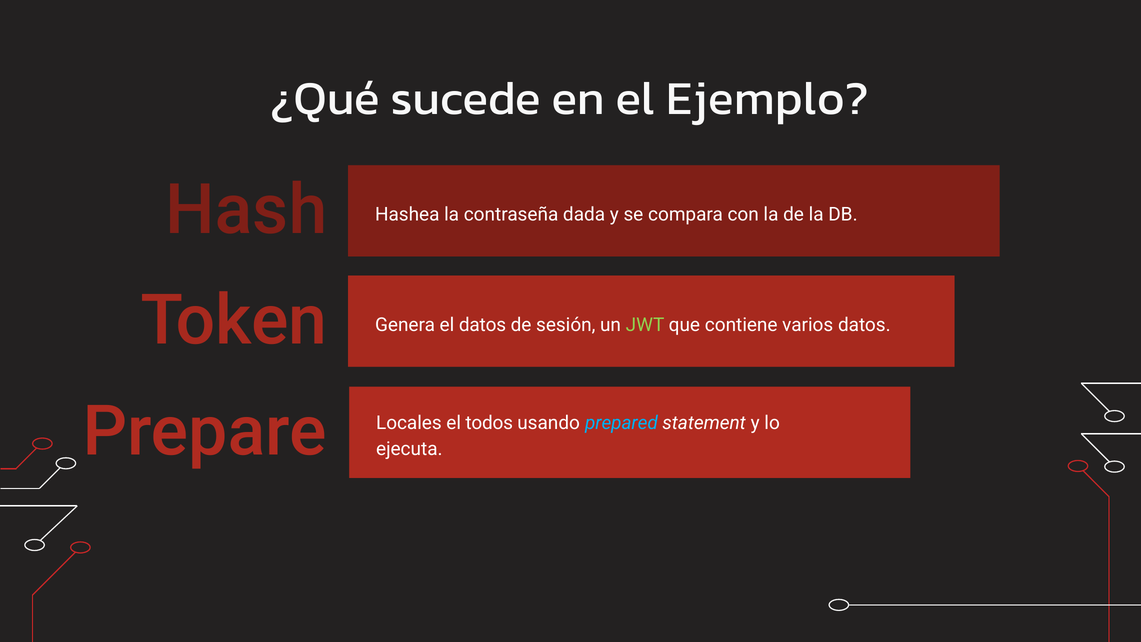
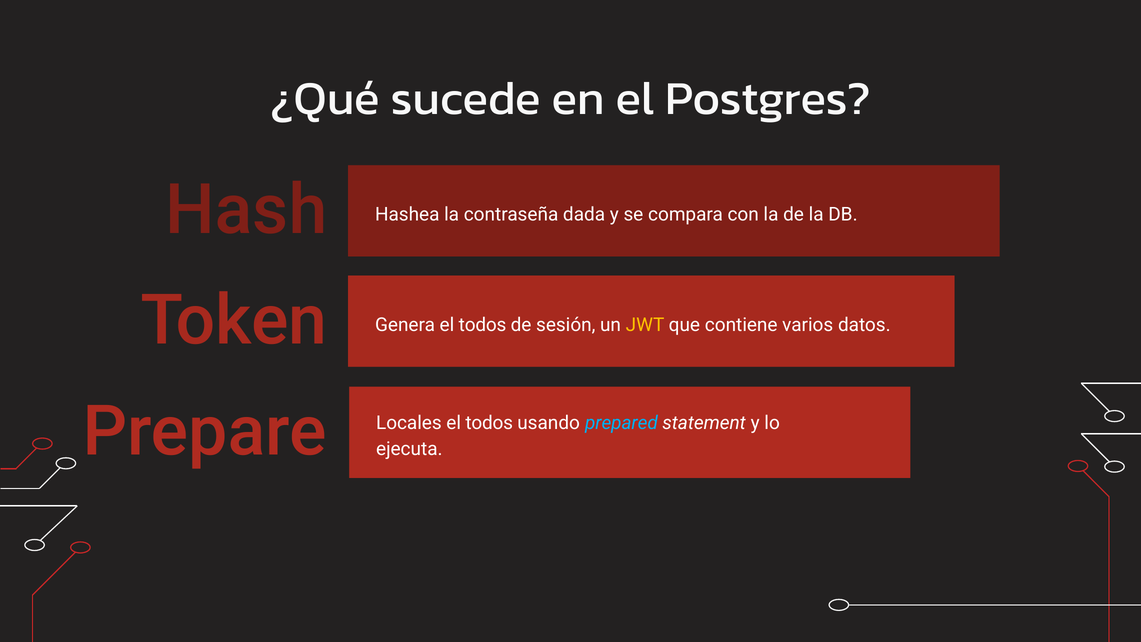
Ejemplo: Ejemplo -> Postgres
Genera el datos: datos -> todos
JWT colour: light green -> yellow
